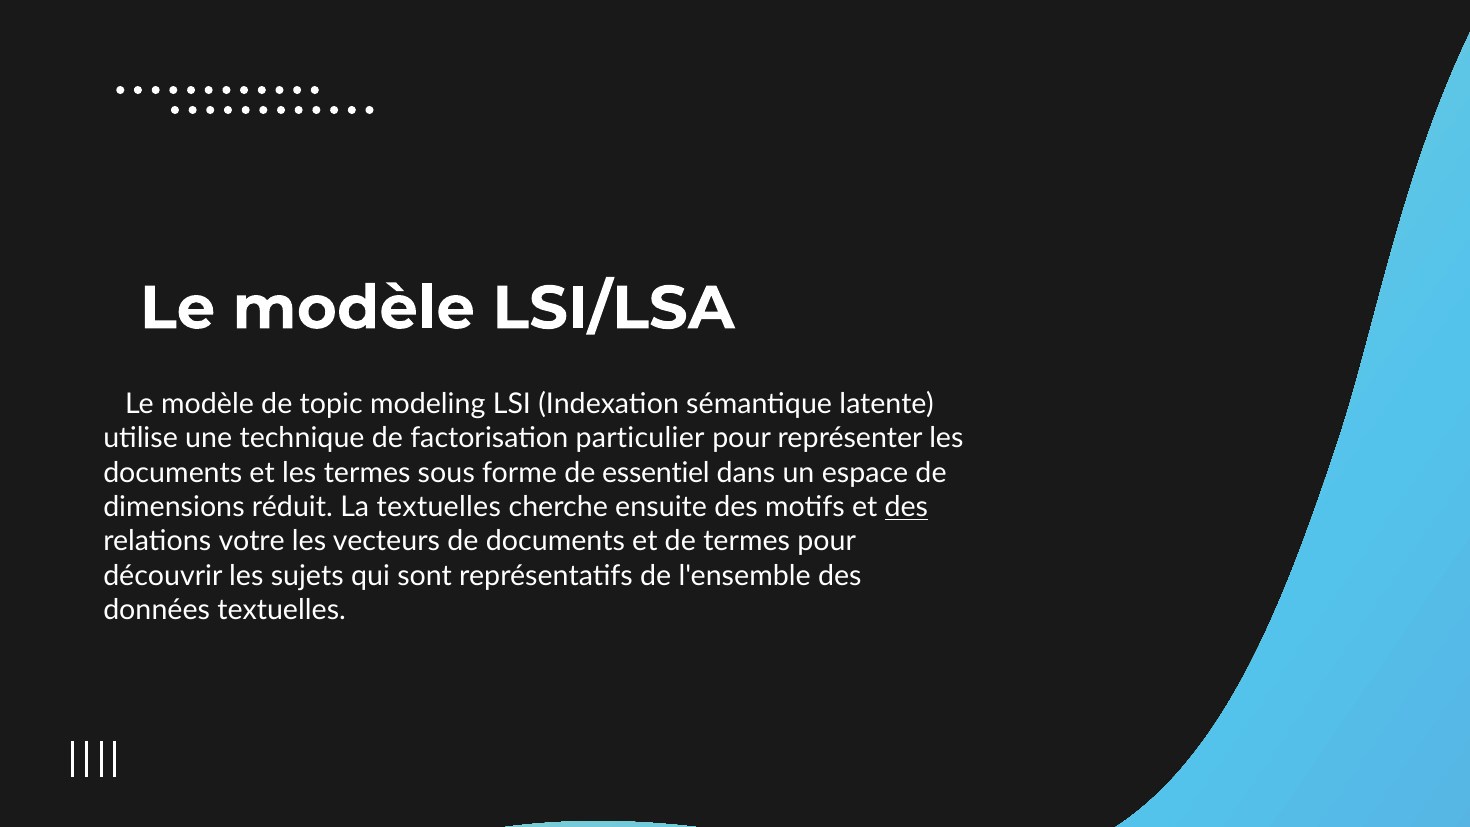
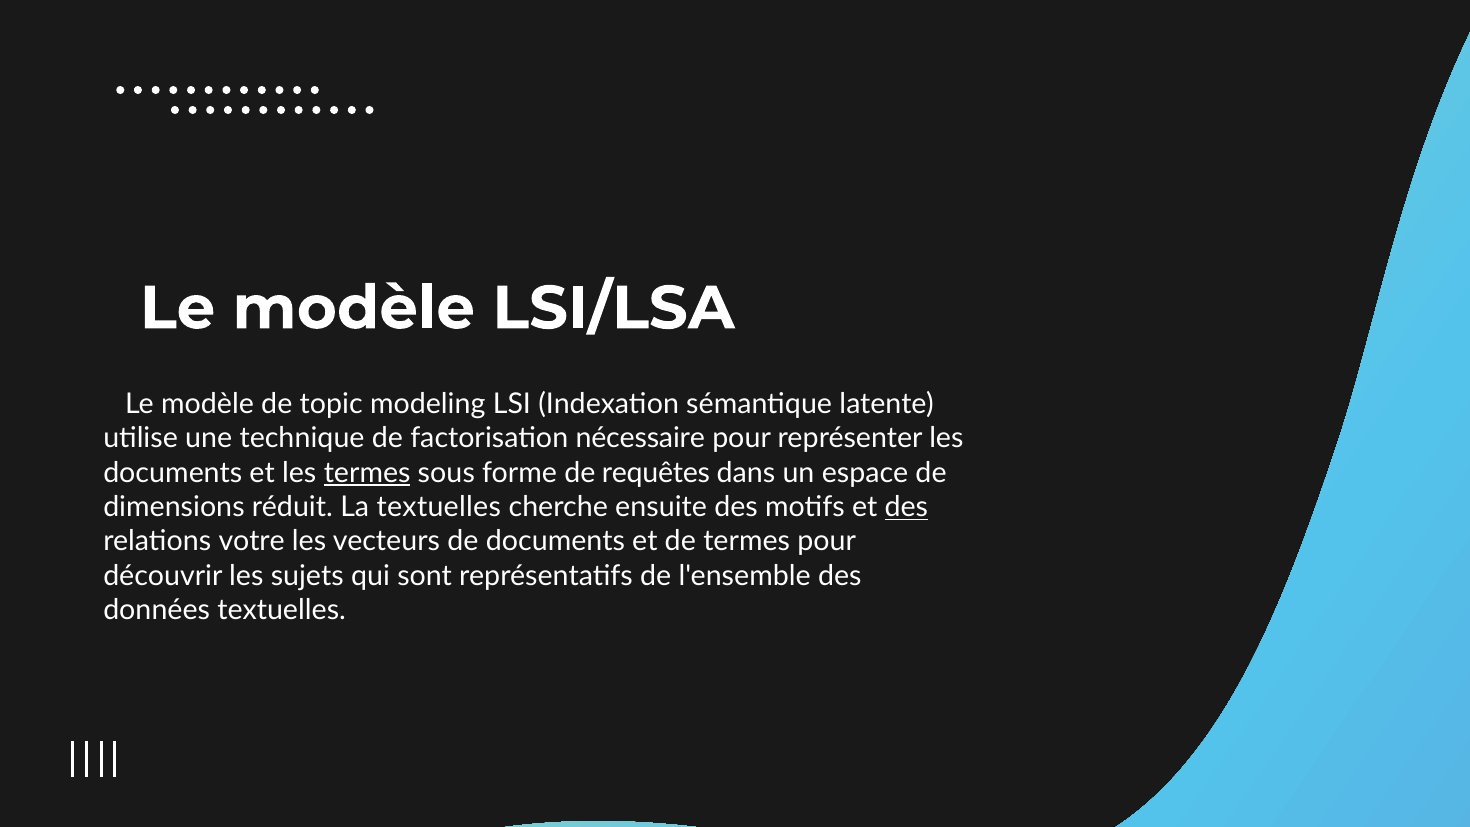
particulier: particulier -> nécessaire
termes at (367, 473) underline: none -> present
essentiel: essentiel -> requêtes
